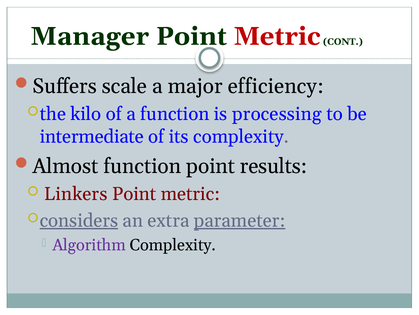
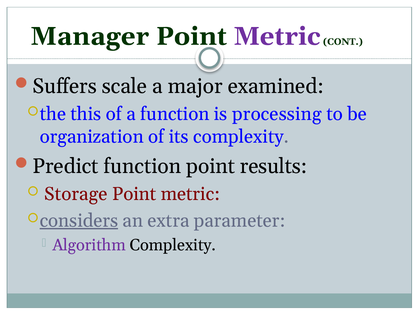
Metric at (277, 36) colour: red -> purple
efficiency: efficiency -> examined
kilo: kilo -> this
intermediate: intermediate -> organization
Almost: Almost -> Predict
Linkers: Linkers -> Storage
parameter underline: present -> none
